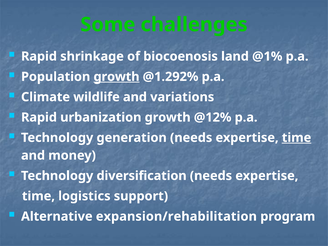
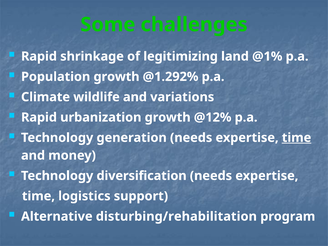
biocoenosis: biocoenosis -> legitimizing
growth at (117, 77) underline: present -> none
expansion/rehabilitation: expansion/rehabilitation -> disturbing/rehabilitation
